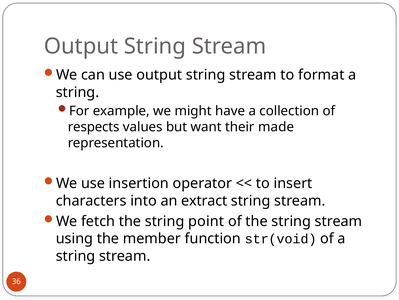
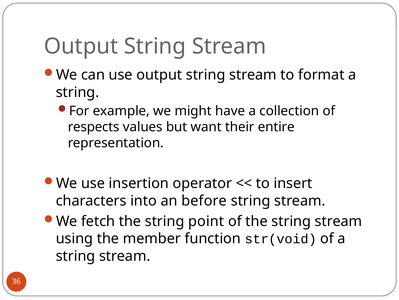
made: made -> entire
extract: extract -> before
